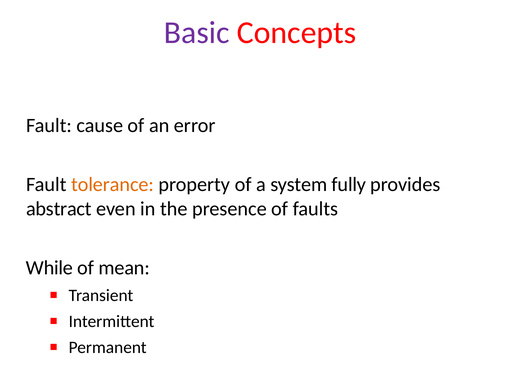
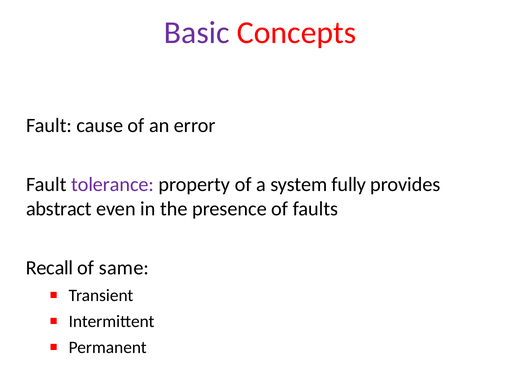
tolerance colour: orange -> purple
While: While -> Recall
mean: mean -> same
